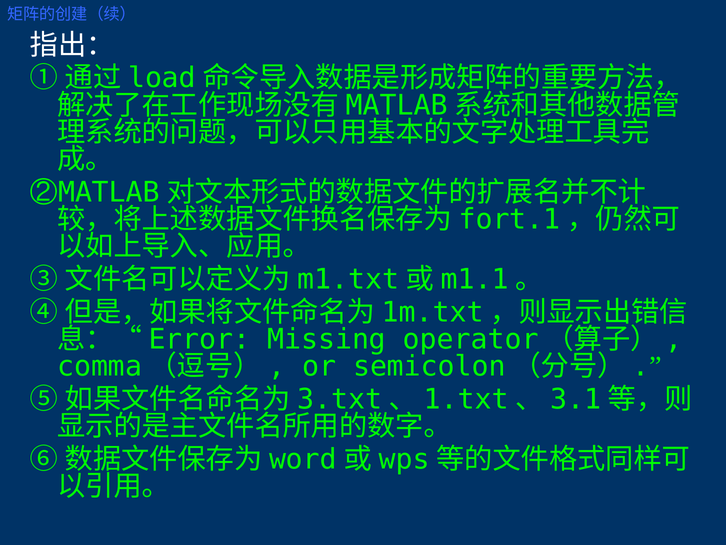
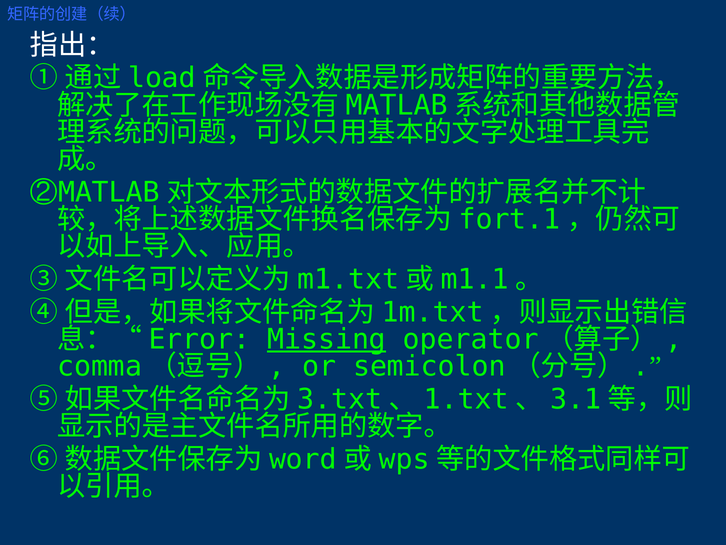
Missing underline: none -> present
